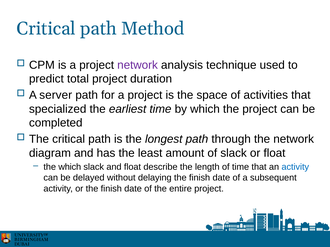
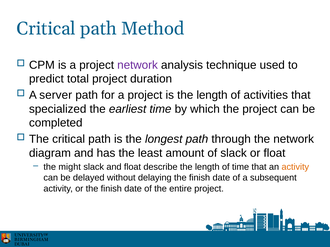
is the space: space -> length
the which: which -> might
activity at (295, 167) colour: blue -> orange
